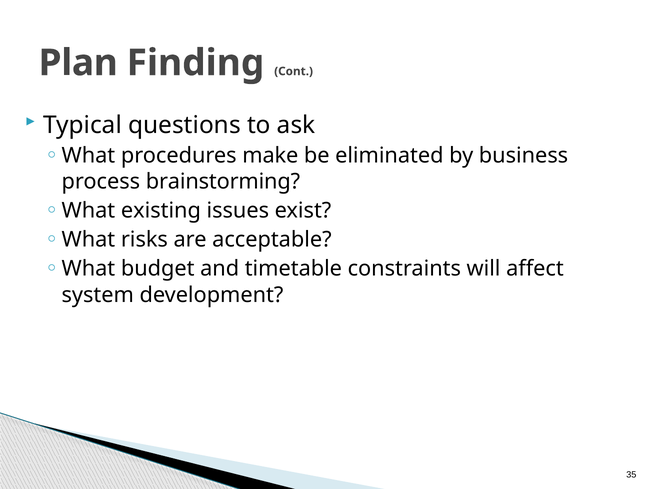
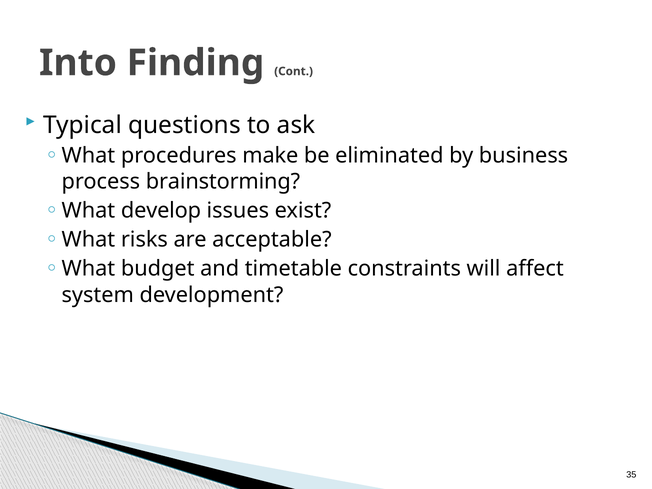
Plan: Plan -> Into
existing: existing -> develop
